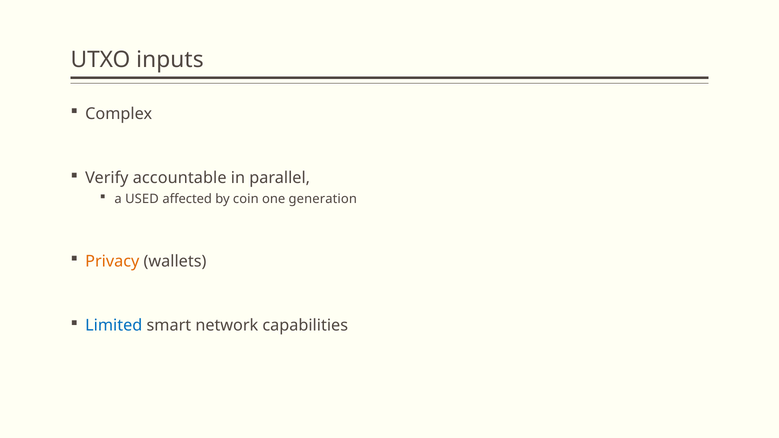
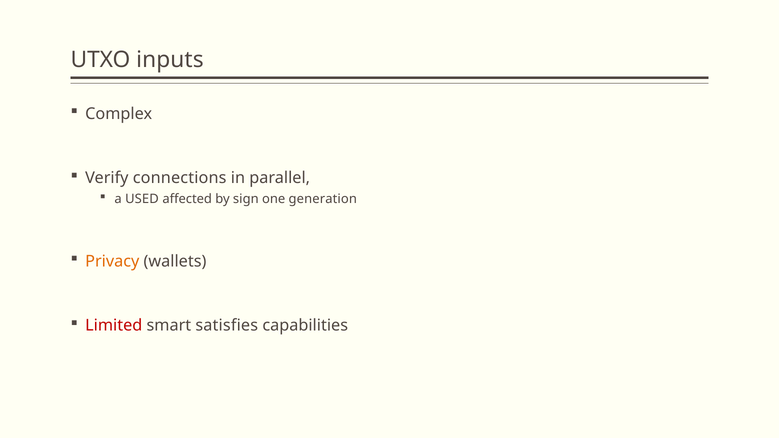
accountable: accountable -> connections
coin: coin -> sign
Limited colour: blue -> red
network: network -> satisfies
